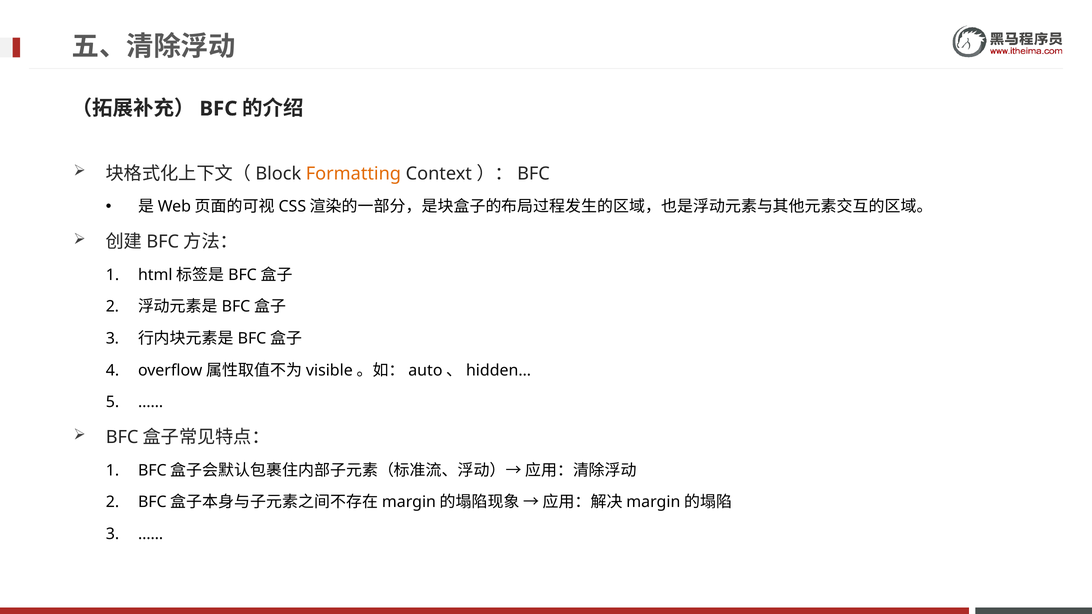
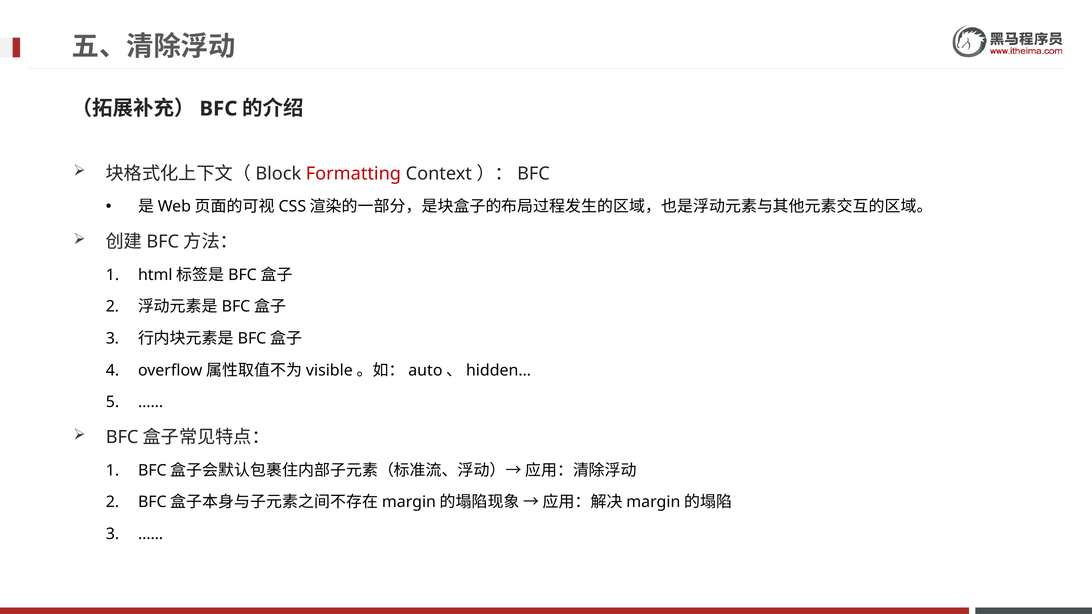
Formatting colour: orange -> red
